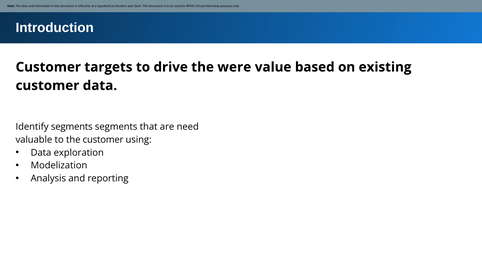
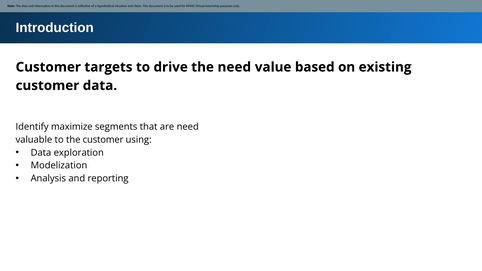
the were: were -> need
Identify segments: segments -> maximize
